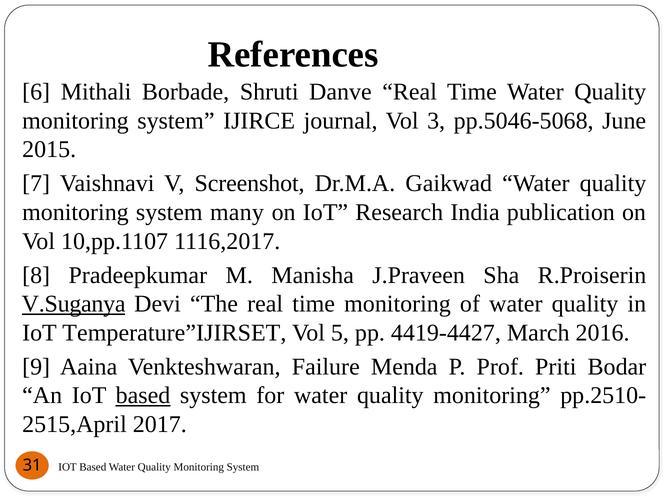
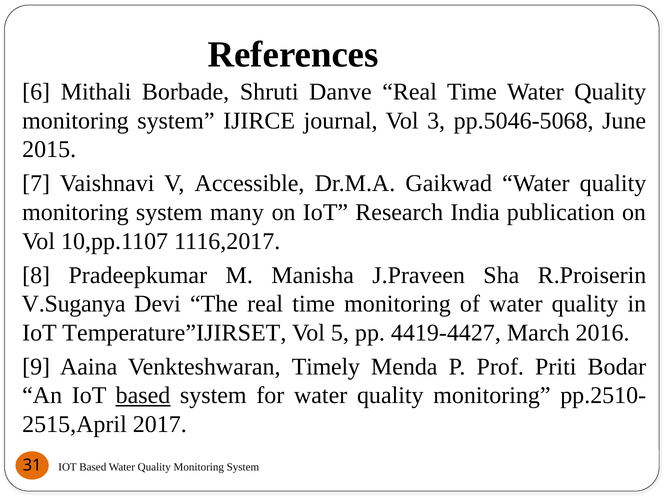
Screenshot: Screenshot -> Accessible
V.Suganya underline: present -> none
Failure: Failure -> Timely
